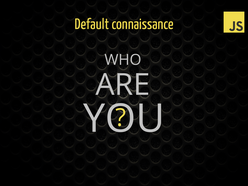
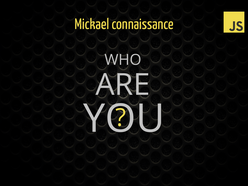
Default: Default -> Mickael
